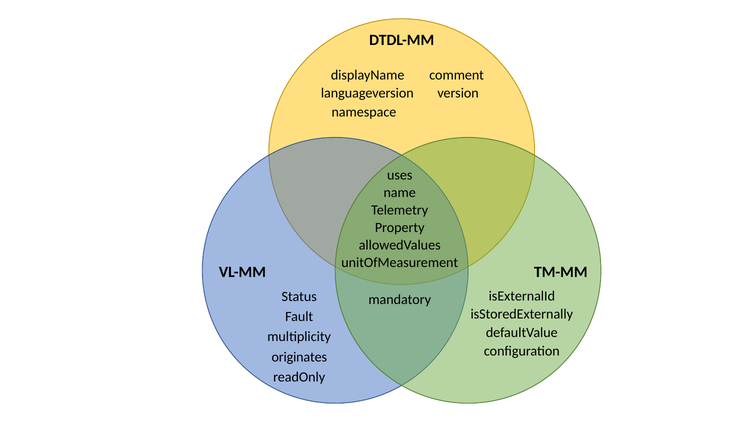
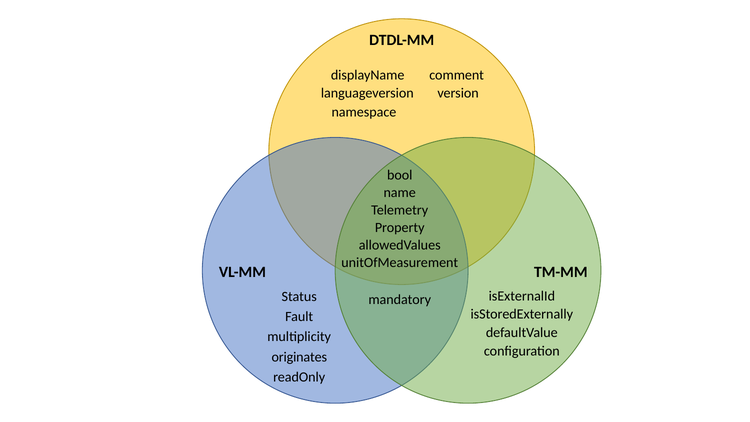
uses: uses -> bool
